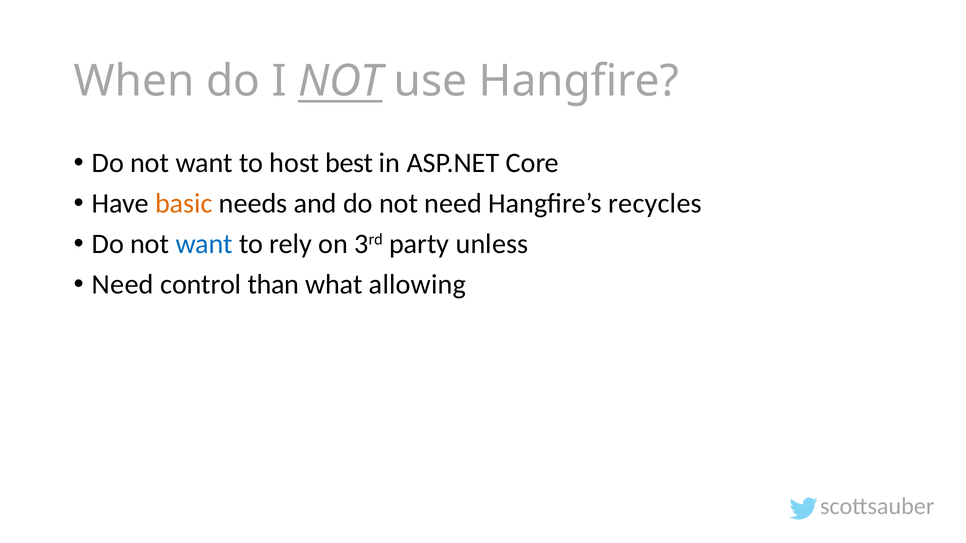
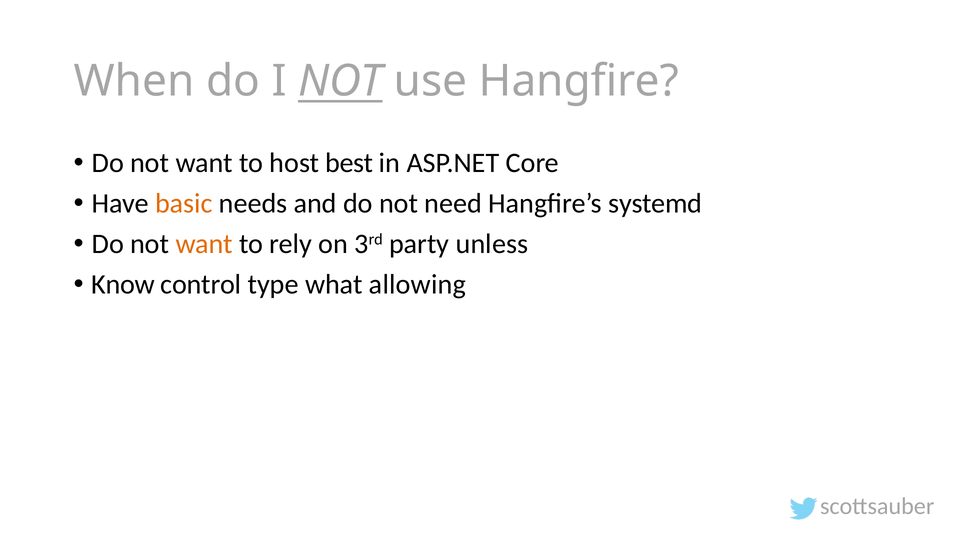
recycles: recycles -> systemd
want at (204, 244) colour: blue -> orange
Need at (123, 285): Need -> Know
than: than -> type
